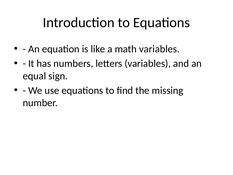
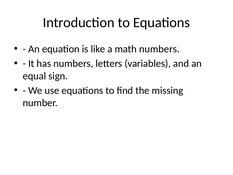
math variables: variables -> numbers
